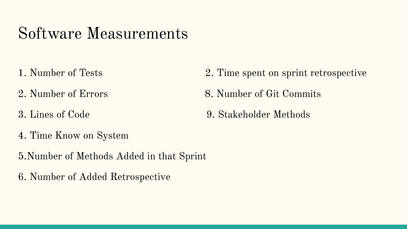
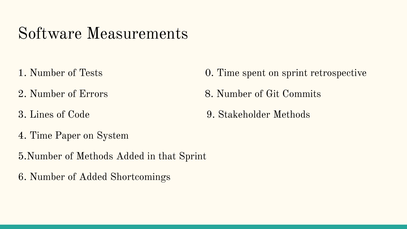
Tests 2: 2 -> 0
Know: Know -> Paper
Added Retrospective: Retrospective -> Shortcomings
